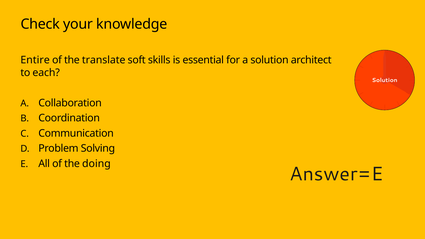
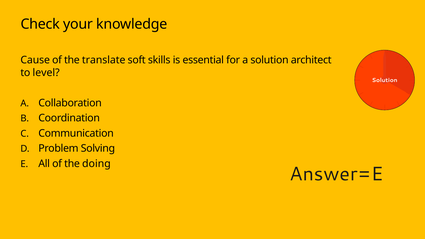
Entire: Entire -> Cause
each: each -> level
